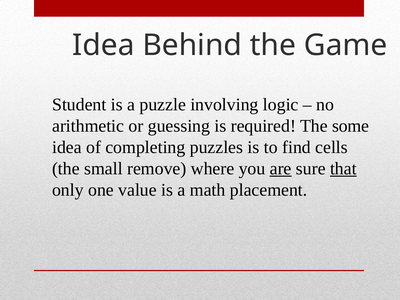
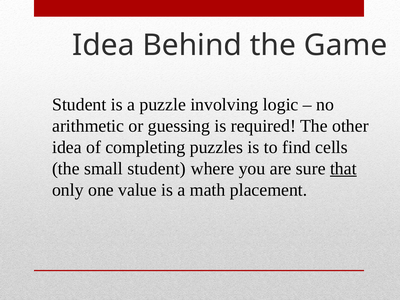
some: some -> other
small remove: remove -> student
are underline: present -> none
